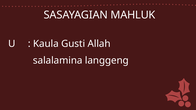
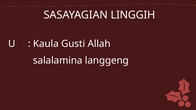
MAHLUK: MAHLUK -> LINGGIH
